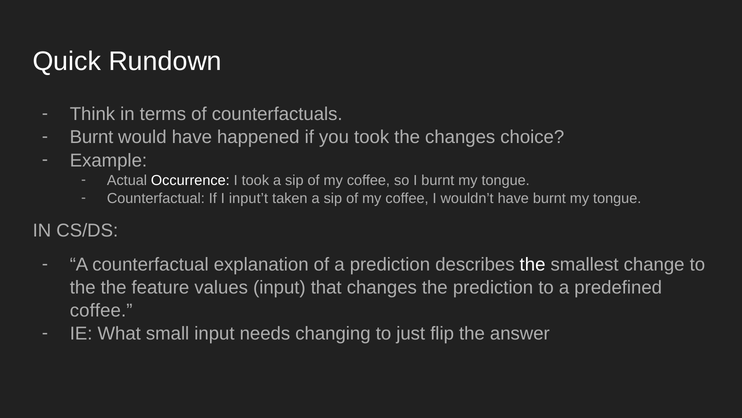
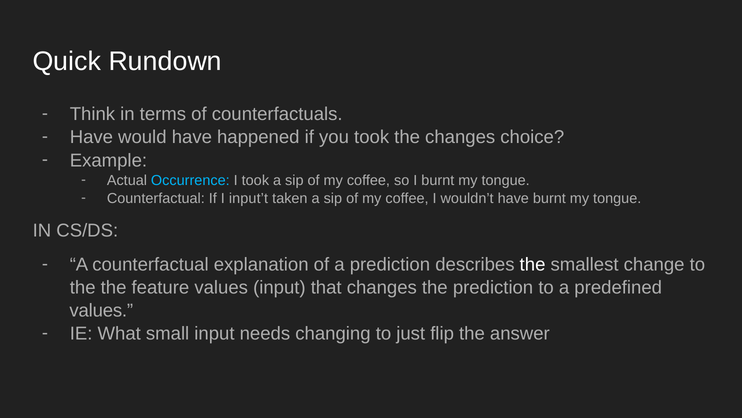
Burnt at (92, 137): Burnt -> Have
Occurrence colour: white -> light blue
coffee at (101, 310): coffee -> values
